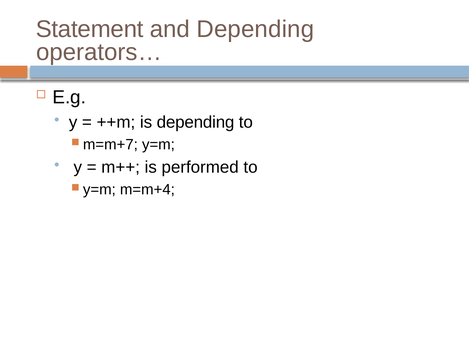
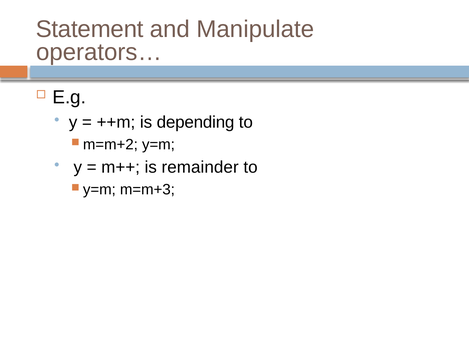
and Depending: Depending -> Manipulate
m=m+7: m=m+7 -> m=m+2
performed: performed -> remainder
m=m+4: m=m+4 -> m=m+3
